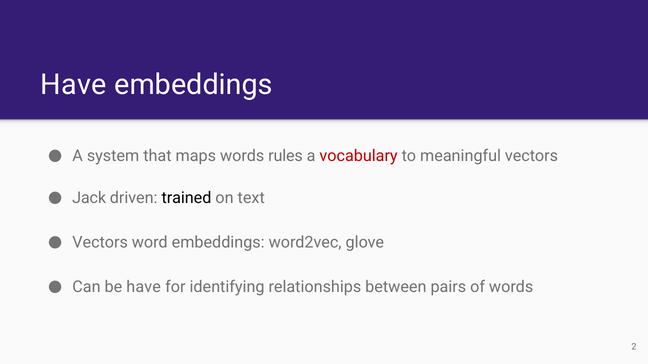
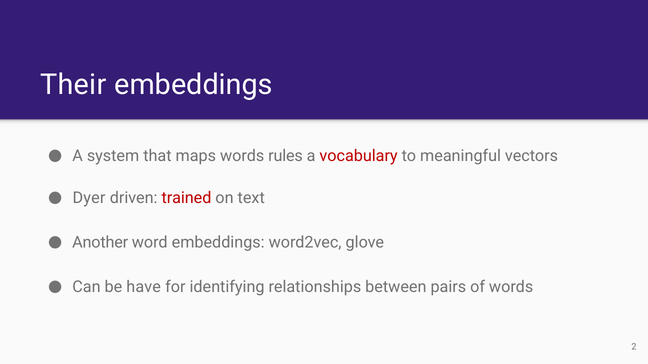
Have at (73, 85): Have -> Their
Jack: Jack -> Dyer
trained colour: black -> red
Vectors at (100, 243): Vectors -> Another
